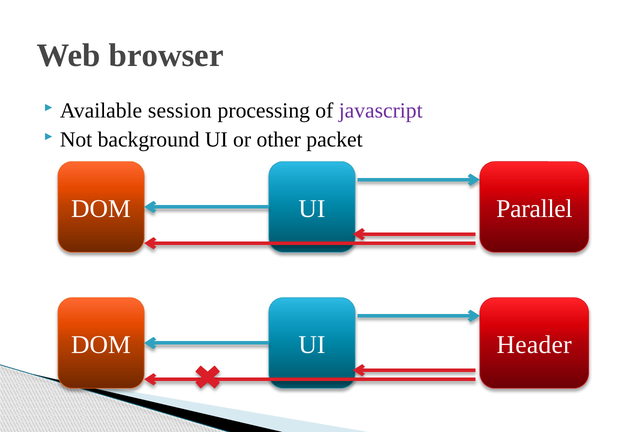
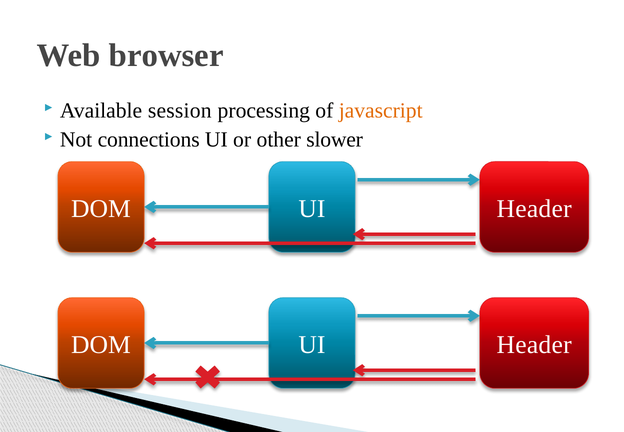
javascript colour: purple -> orange
background: background -> connections
packet: packet -> slower
Parallel at (534, 209): Parallel -> Header
